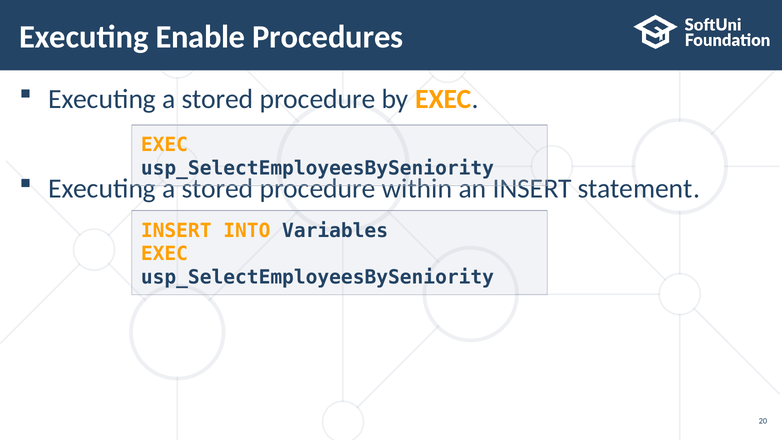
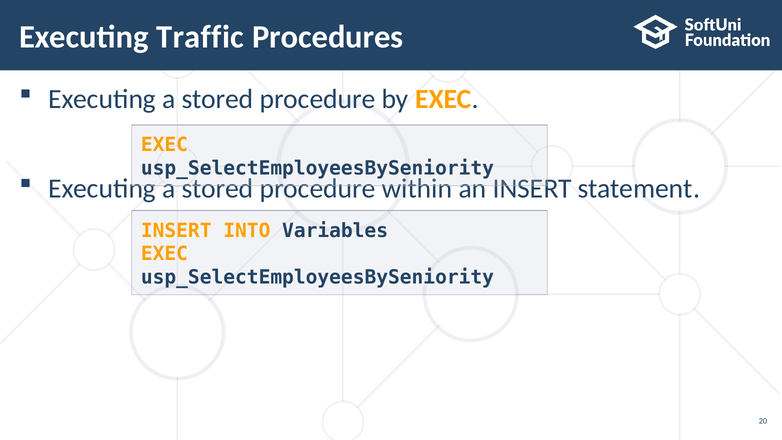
Enable: Enable -> Traffic
